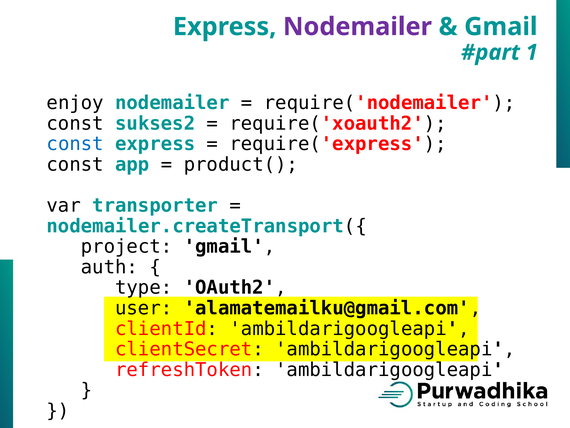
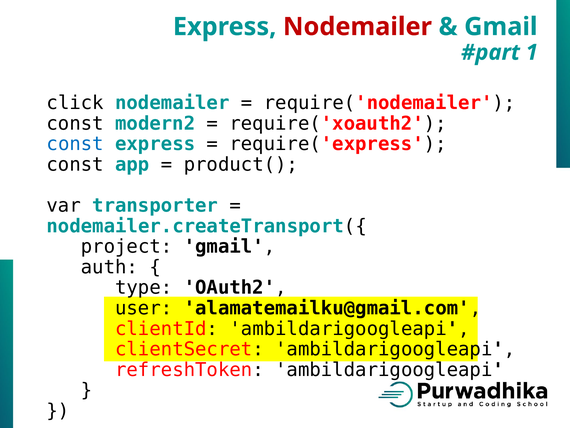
Nodemailer at (357, 27) colour: purple -> red
enjoy: enjoy -> click
sukses2: sukses2 -> modern2
